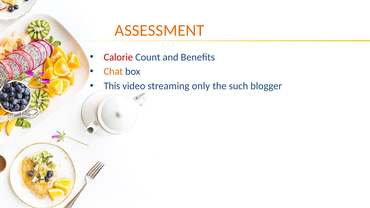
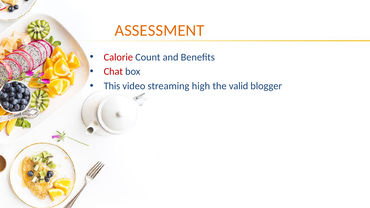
Chat colour: orange -> red
only: only -> high
such: such -> valid
